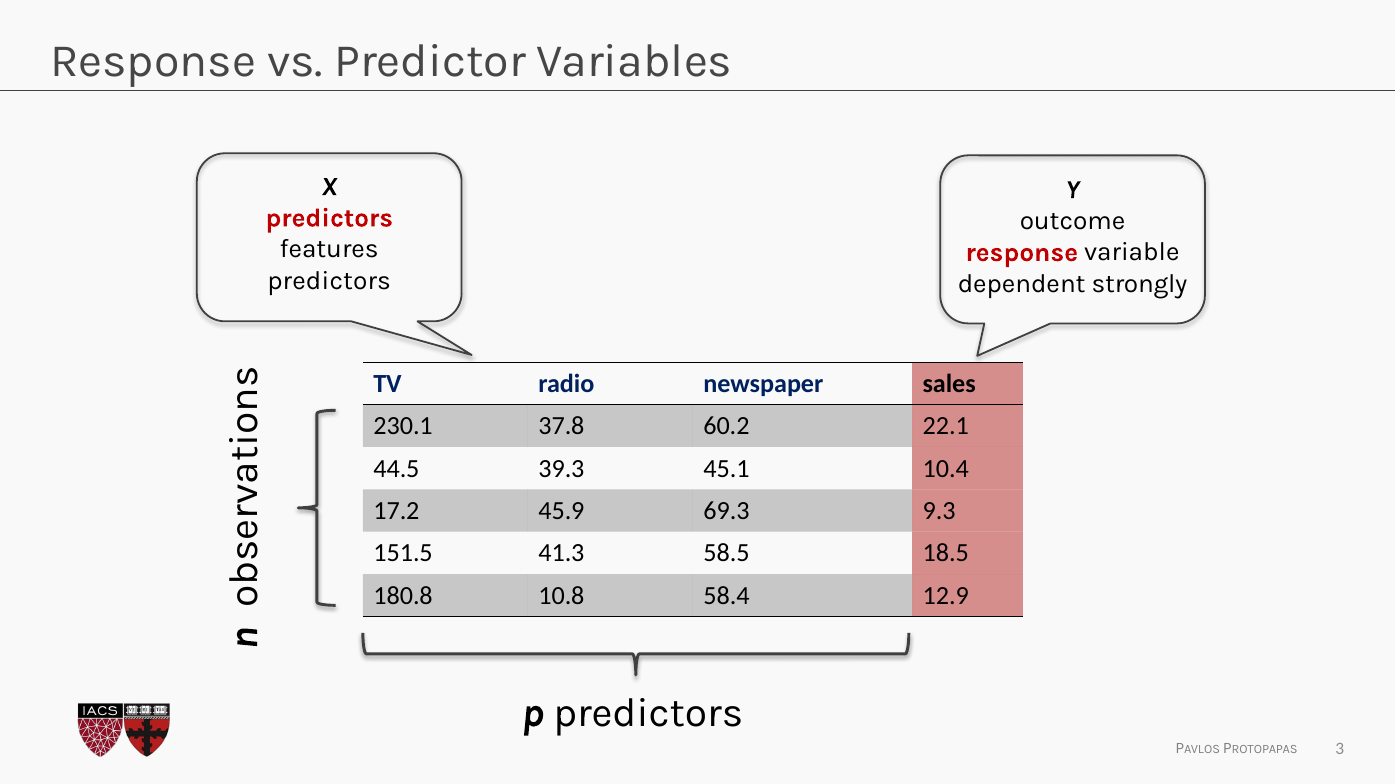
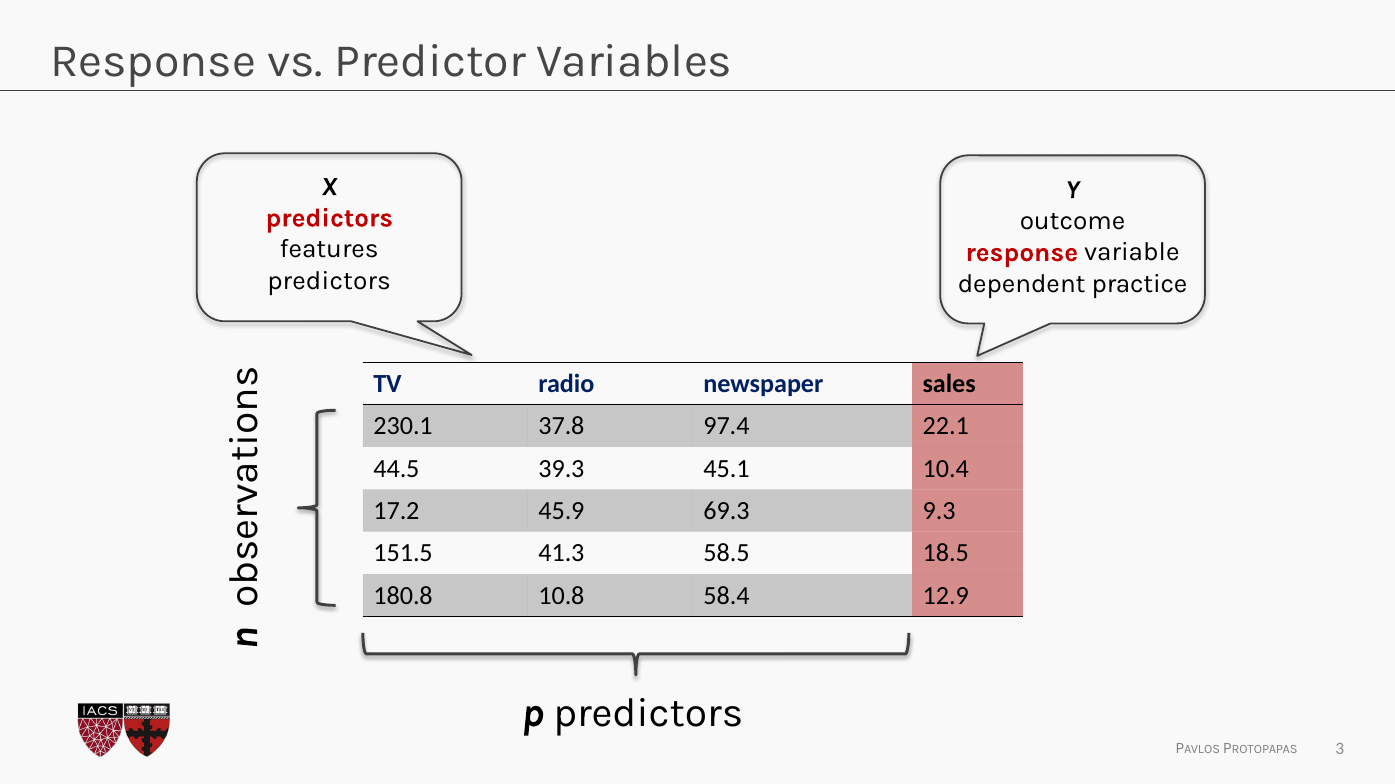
strongly: strongly -> practice
60.2: 60.2 -> 97.4
